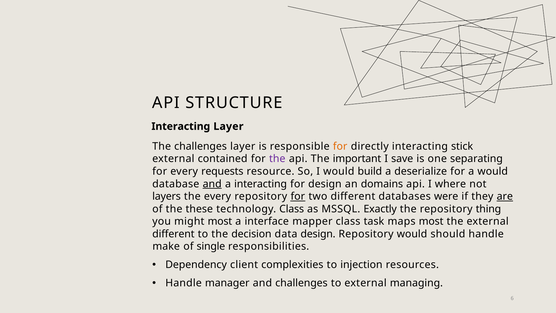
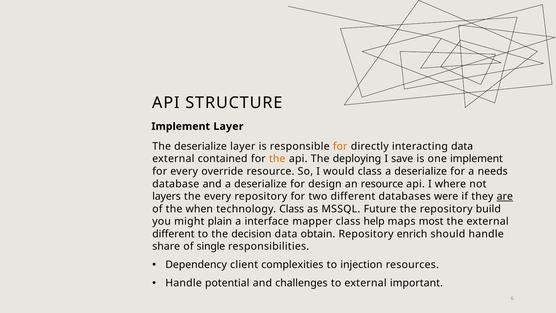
Interacting at (181, 126): Interacting -> Implement
The challenges: challenges -> deserialize
interacting stick: stick -> data
the at (277, 159) colour: purple -> orange
important: important -> deploying
one separating: separating -> implement
requests: requests -> override
would build: build -> class
a would: would -> needs
and at (212, 184) underline: present -> none
interacting at (261, 184): interacting -> deserialize
an domains: domains -> resource
for at (298, 196) underline: present -> none
these: these -> when
Exactly: Exactly -> Future
thing: thing -> build
might most: most -> plain
task: task -> help
data design: design -> obtain
Repository would: would -> enrich
make: make -> share
manager: manager -> potential
managing: managing -> important
